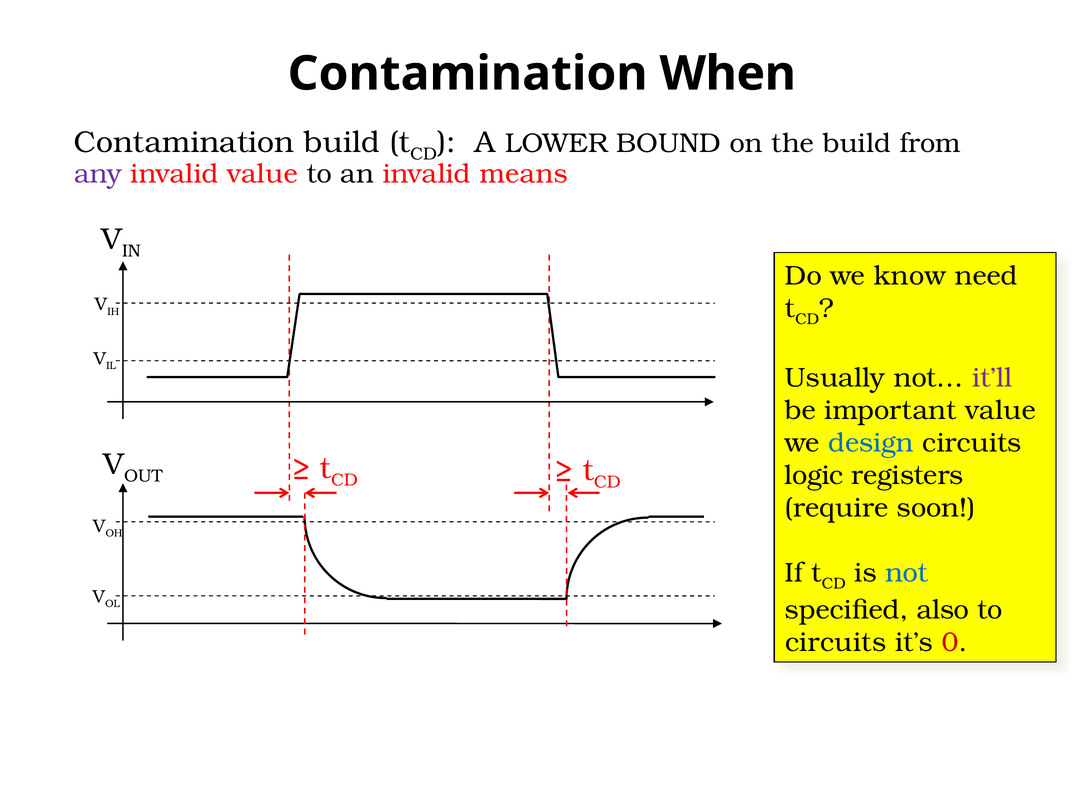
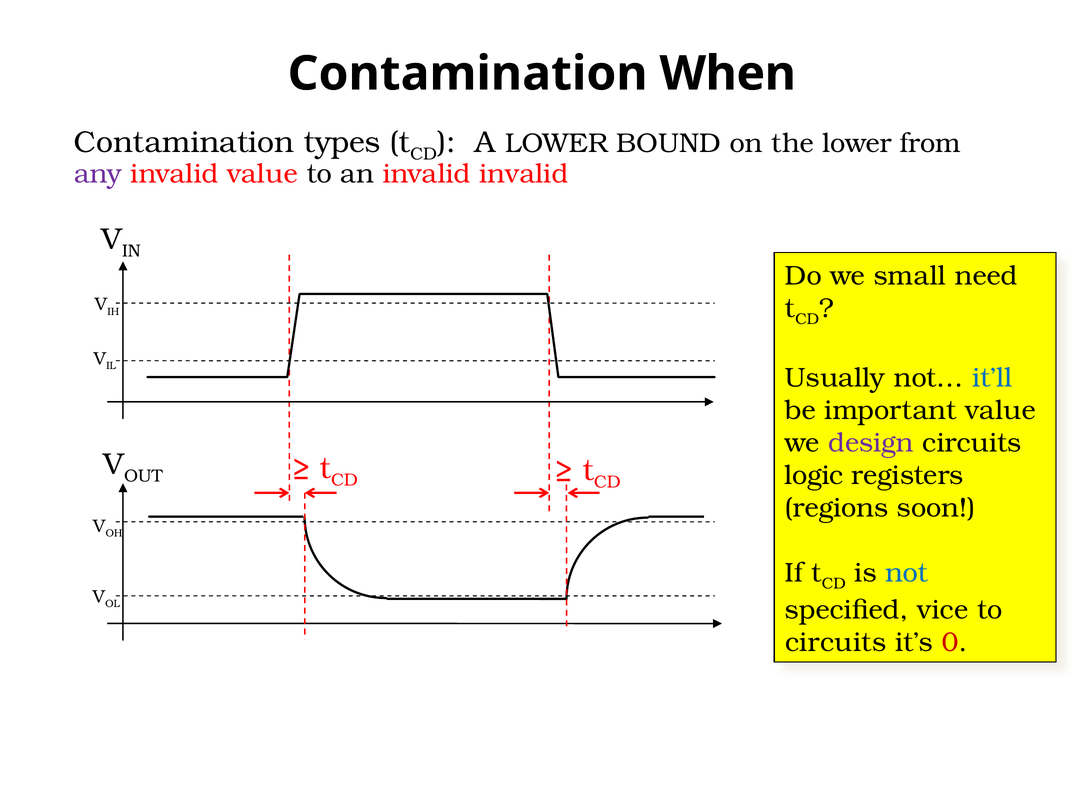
Contamination build: build -> types
the build: build -> lower
invalid means: means -> invalid
know: know -> small
it’ll colour: purple -> blue
design colour: blue -> purple
require: require -> regions
also: also -> vice
